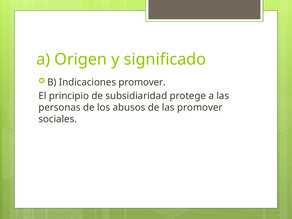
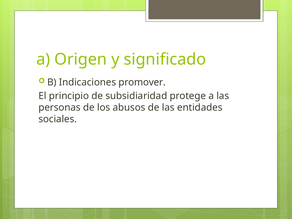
las promover: promover -> entidades
